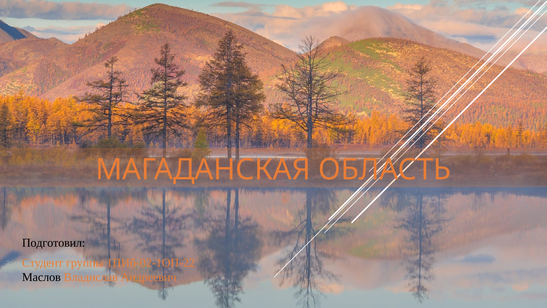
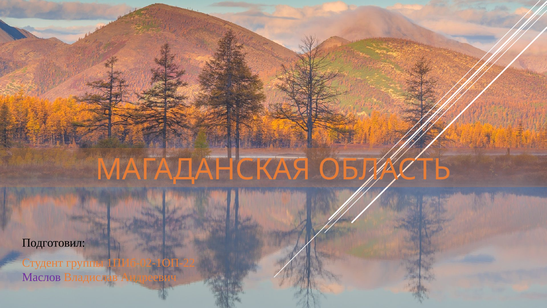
Маслов colour: black -> purple
